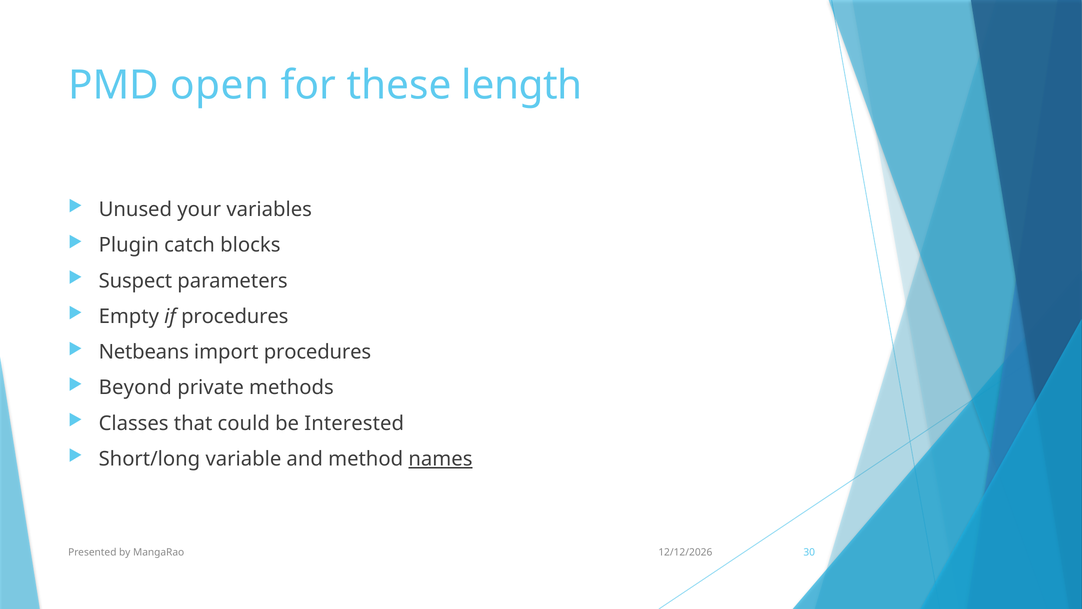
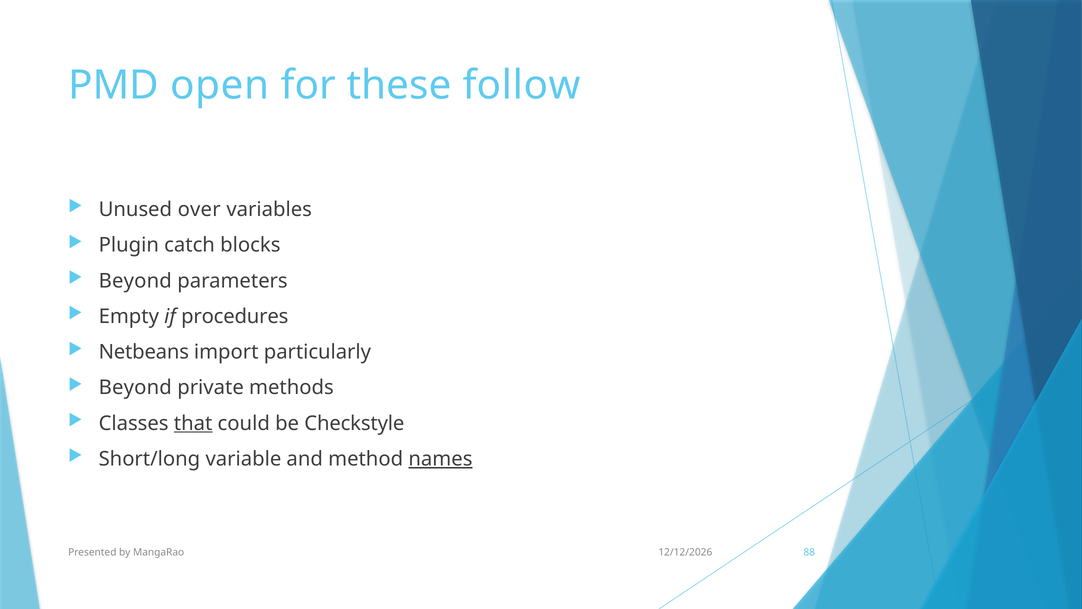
length: length -> follow
your: your -> over
Suspect at (135, 281): Suspect -> Beyond
import procedures: procedures -> particularly
that underline: none -> present
Interested: Interested -> Checkstyle
30: 30 -> 88
